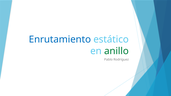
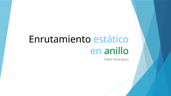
Enrutamiento colour: blue -> black
